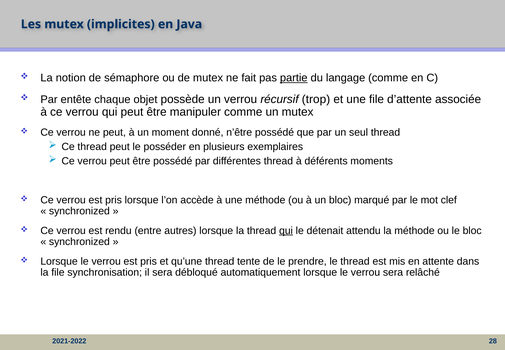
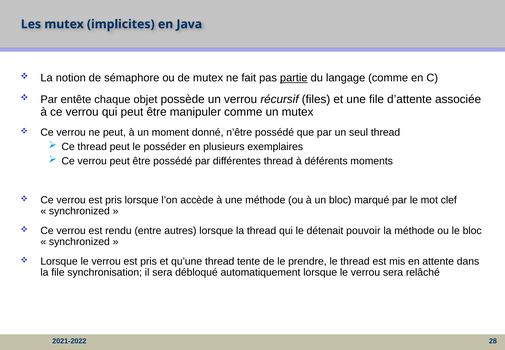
trop: trop -> files
qui at (286, 230) underline: present -> none
attendu: attendu -> pouvoir
